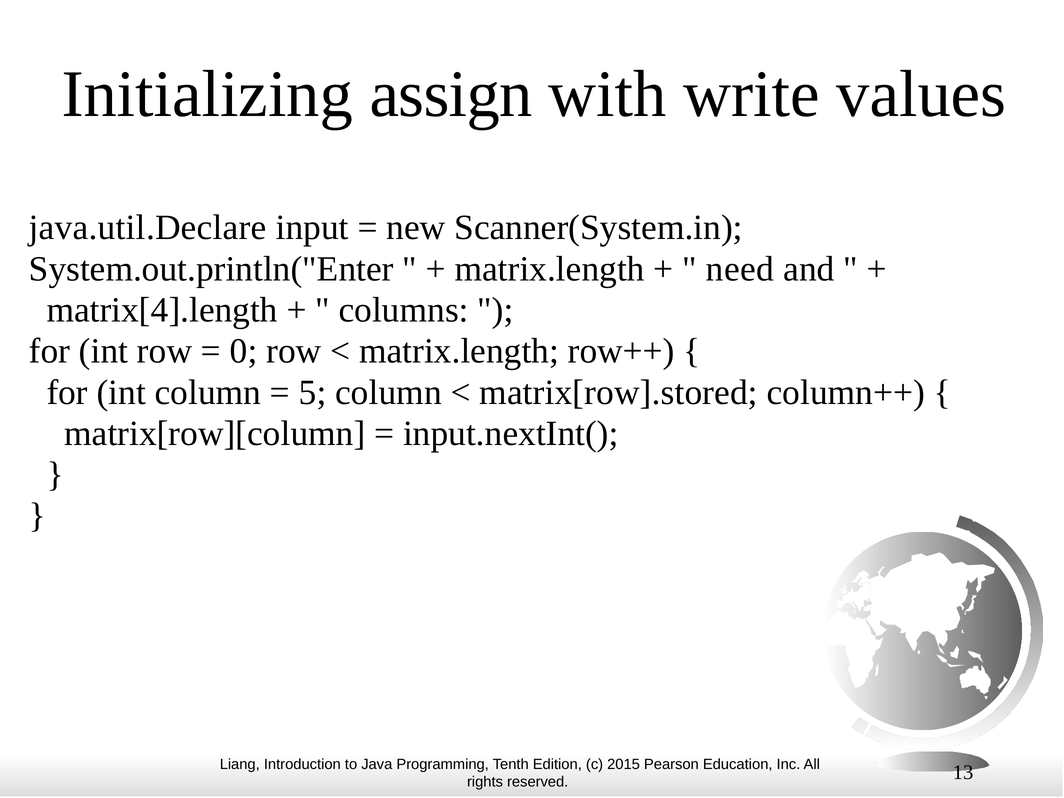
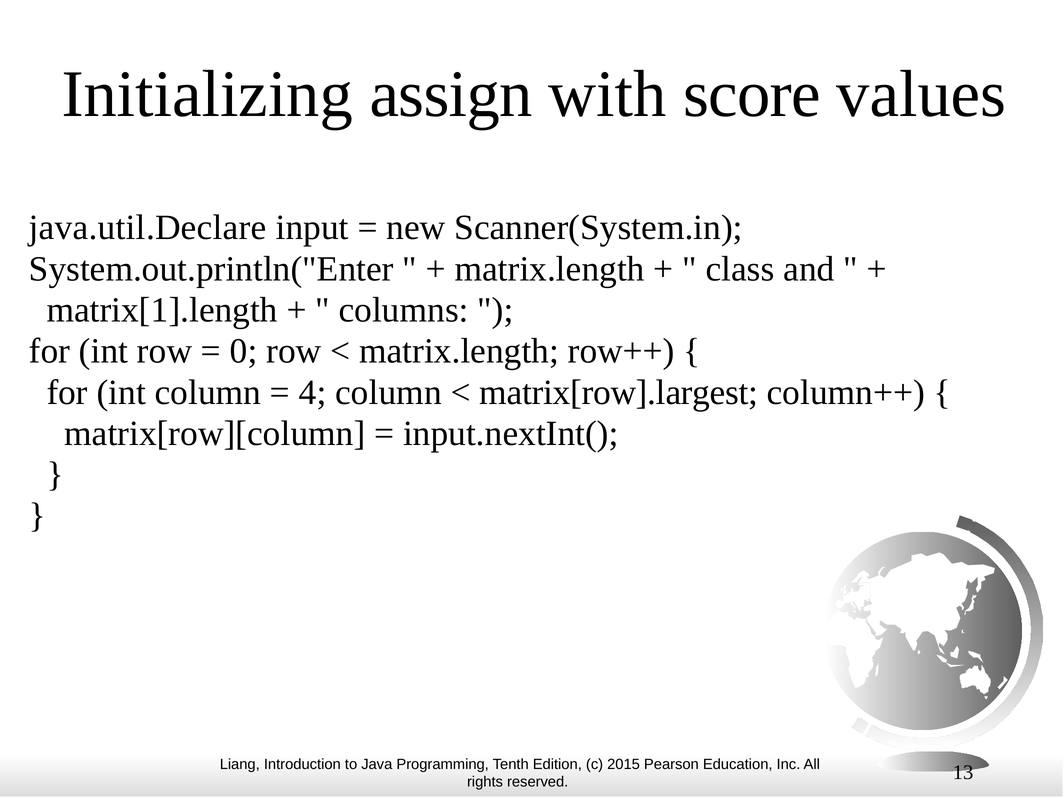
write: write -> score
need: need -> class
matrix[4].length: matrix[4].length -> matrix[1].length
5: 5 -> 4
matrix[row].stored: matrix[row].stored -> matrix[row].largest
